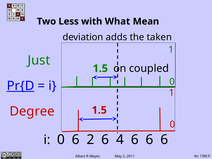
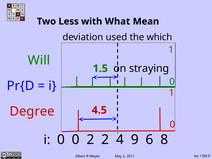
adds: adds -> used
taken: taken -> which
Just: Just -> Will
coupled: coupled -> straying
Pr{D underline: present -> none
1.5 at (99, 110): 1.5 -> 4.5
0 6: 6 -> 0
2 6: 6 -> 2
4 6: 6 -> 9
6 at (164, 140): 6 -> 8
